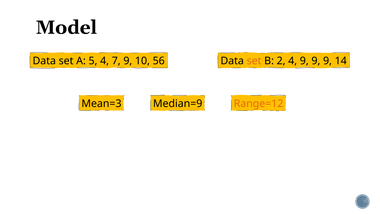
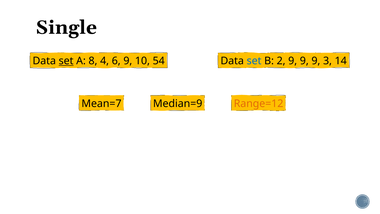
Model: Model -> Single
set at (66, 61) underline: none -> present
5: 5 -> 8
7: 7 -> 6
56: 56 -> 54
set at (254, 61) colour: orange -> blue
2 4: 4 -> 9
9 9 9: 9 -> 3
Mean=3: Mean=3 -> Mean=7
